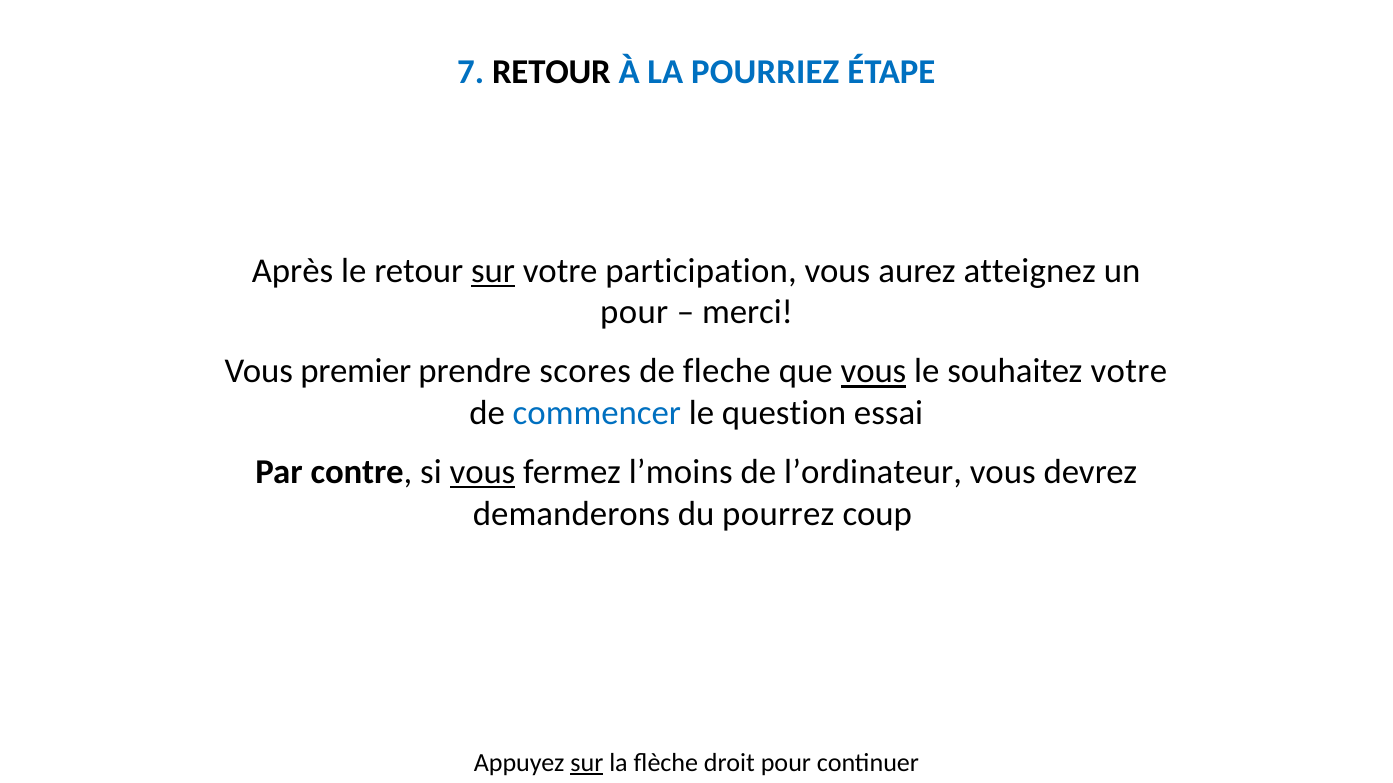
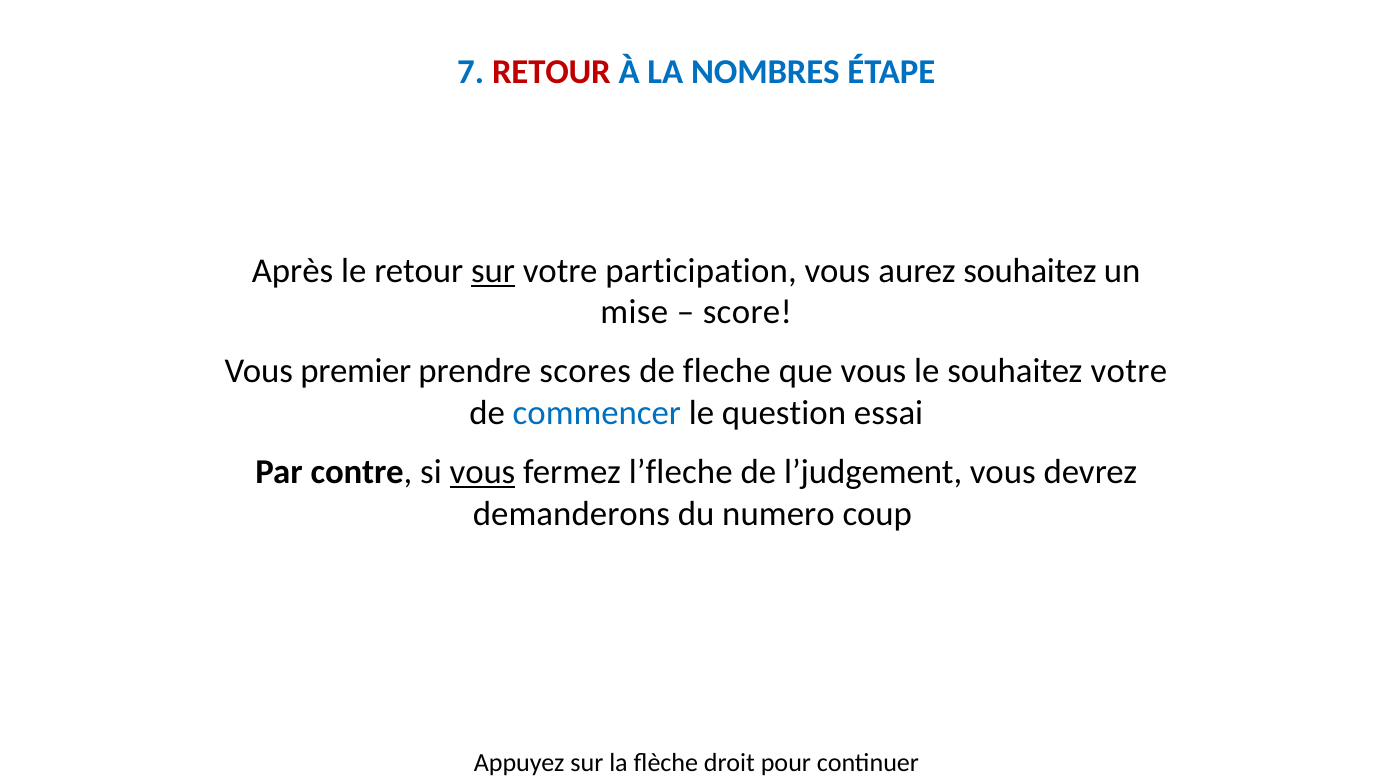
RETOUR at (551, 72) colour: black -> red
POURRIEZ: POURRIEZ -> NOMBRES
aurez atteignez: atteignez -> souhaitez
pour at (634, 313): pour -> mise
merci: merci -> score
vous at (873, 372) underline: present -> none
l’moins: l’moins -> l’fleche
l’ordinateur: l’ordinateur -> l’judgement
pourrez: pourrez -> numero
sur at (587, 763) underline: present -> none
